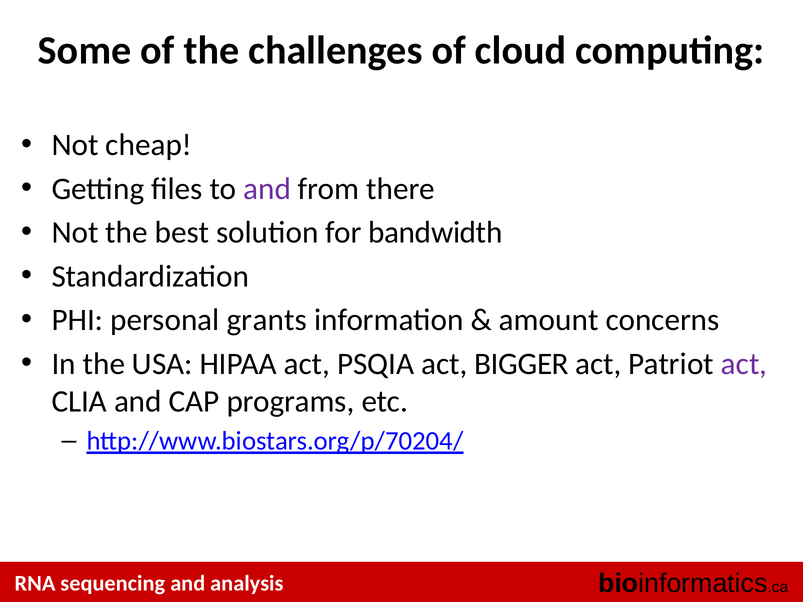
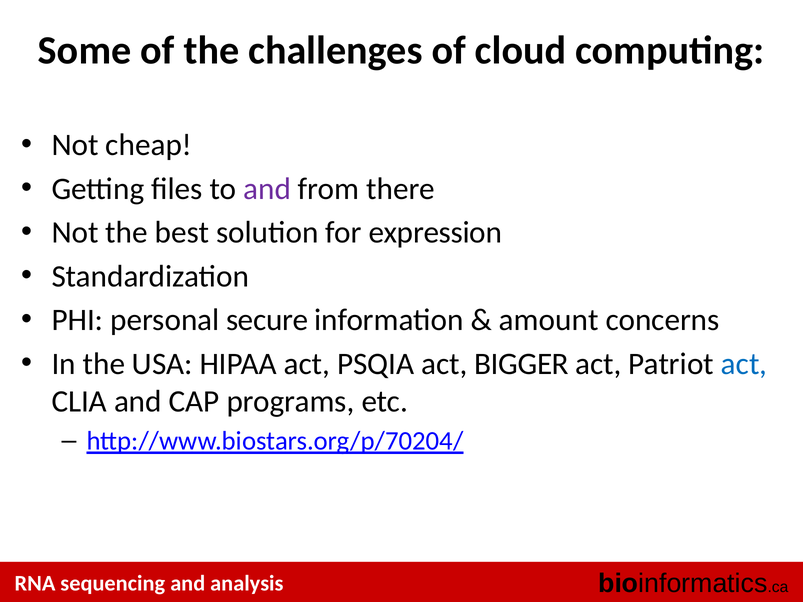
bandwidth: bandwidth -> expression
grants: grants -> secure
act at (744, 364) colour: purple -> blue
